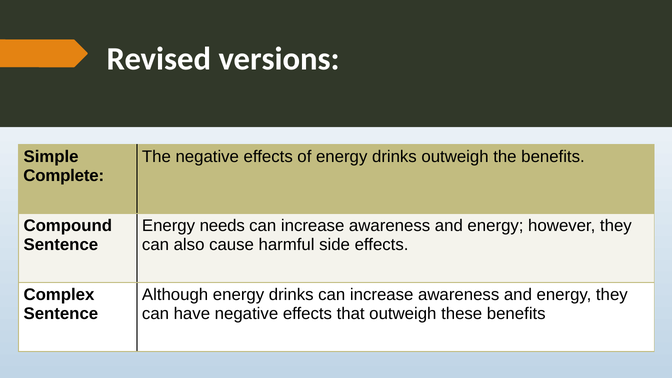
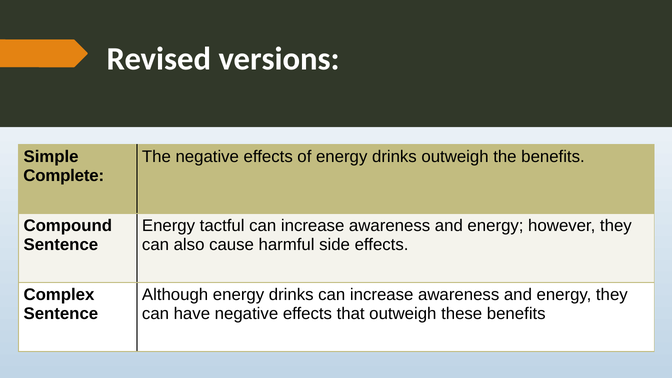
needs: needs -> tactful
